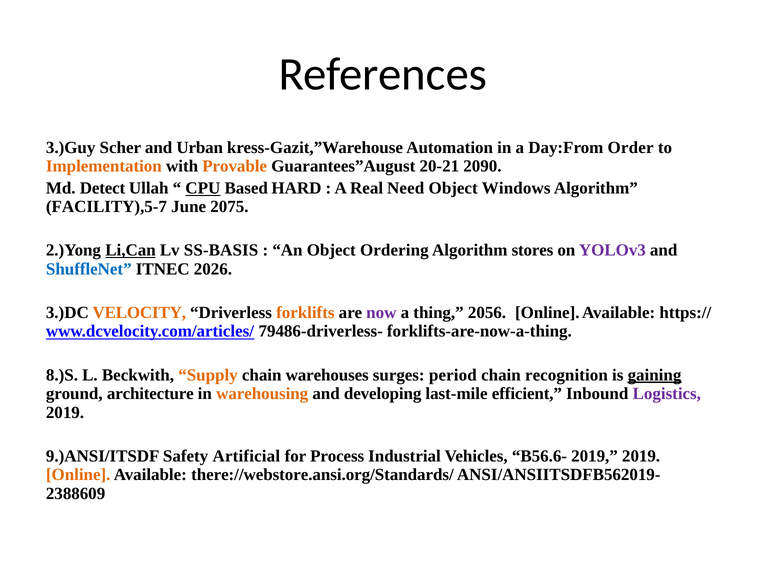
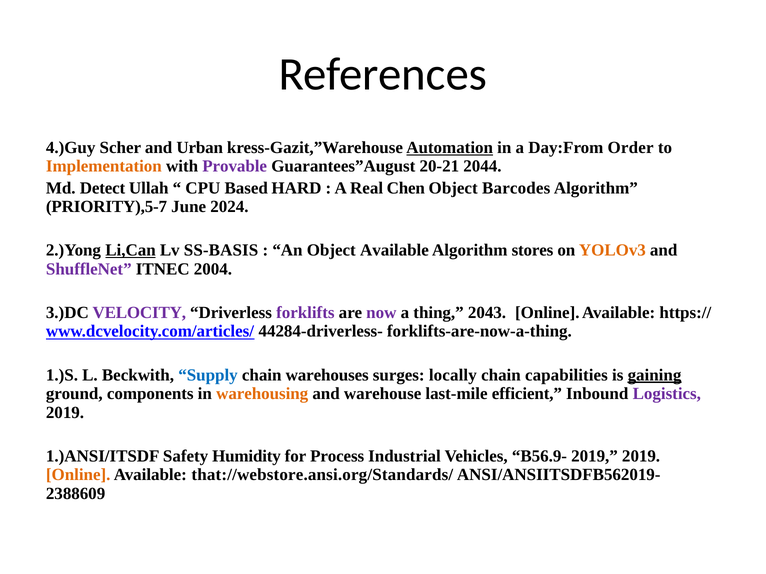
3.)Guy: 3.)Guy -> 4.)Guy
Automation underline: none -> present
Provable colour: orange -> purple
2090: 2090 -> 2044
CPU underline: present -> none
Need: Need -> Chen
Windows: Windows -> Barcodes
FACILITY),5-7: FACILITY),5-7 -> PRIORITY),5-7
2075: 2075 -> 2024
Object Ordering: Ordering -> Available
YOLOv3 colour: purple -> orange
ShuffleNet colour: blue -> purple
2026: 2026 -> 2004
VELOCITY colour: orange -> purple
forklifts colour: orange -> purple
2056: 2056 -> 2043
79486-driverless-: 79486-driverless- -> 44284-driverless-
8.)S: 8.)S -> 1.)S
Supply colour: orange -> blue
period: period -> locally
recognition: recognition -> capabilities
architecture: architecture -> components
developing: developing -> warehouse
9.)ANSI/ITSDF: 9.)ANSI/ITSDF -> 1.)ANSI/ITSDF
Artificial: Artificial -> Humidity
B56.6-: B56.6- -> B56.9-
there://webstore.ansi.org/Standards/: there://webstore.ansi.org/Standards/ -> that://webstore.ansi.org/Standards/
